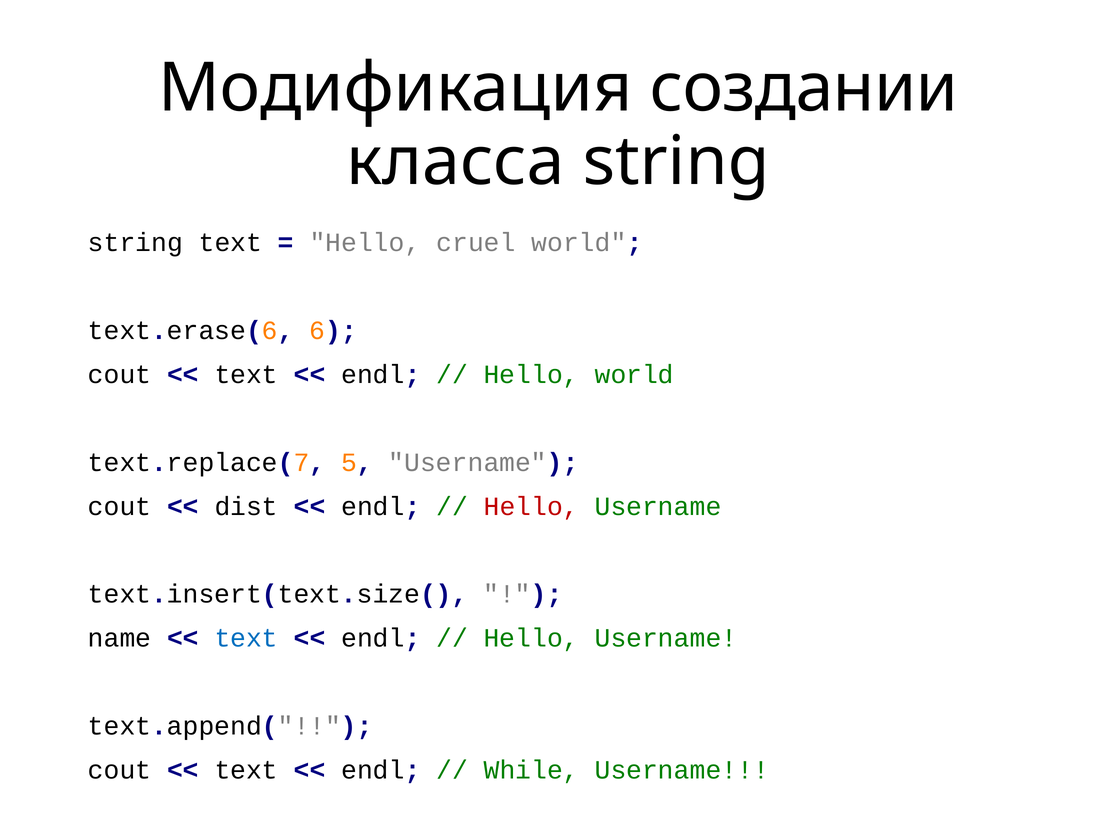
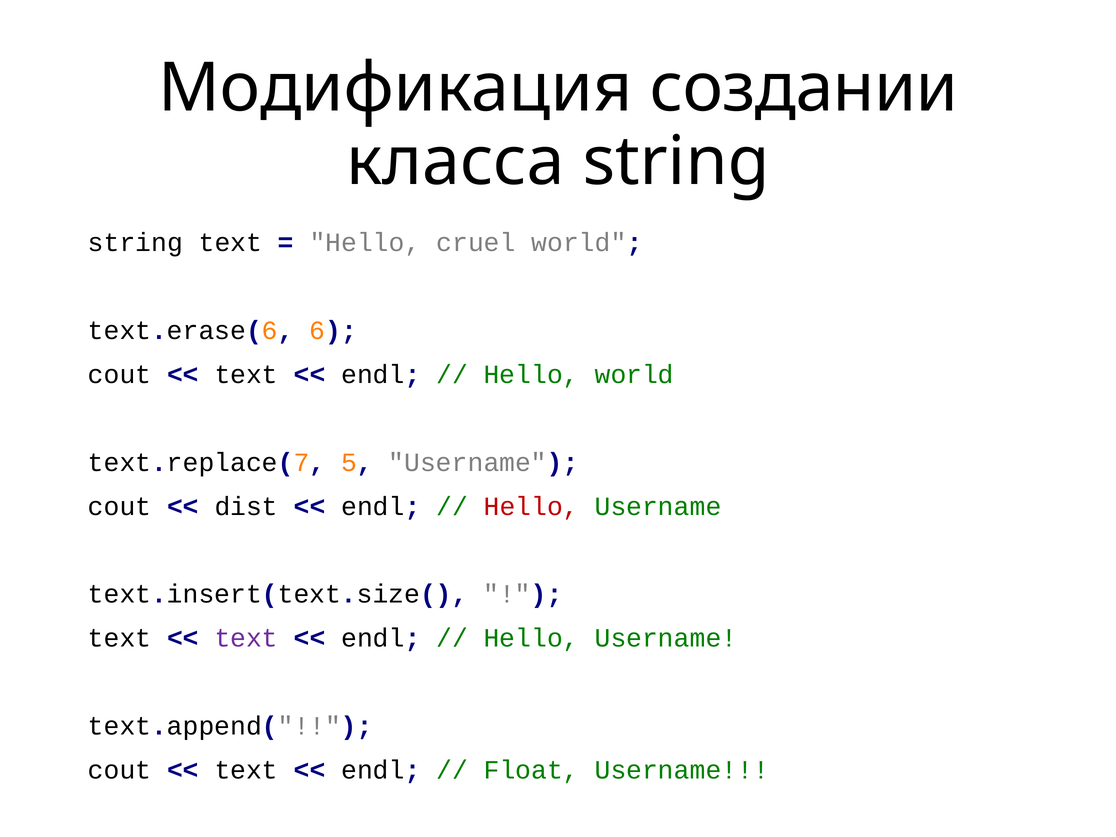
name at (120, 638): name -> text
text at (246, 638) colour: blue -> purple
While: While -> Float
